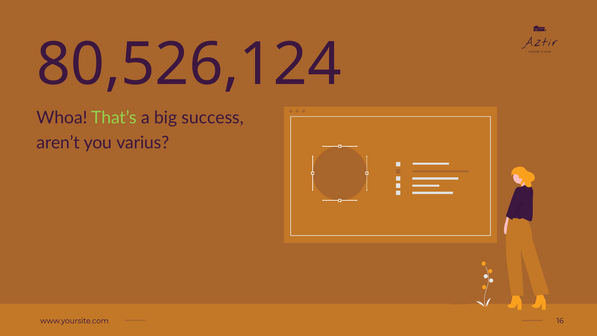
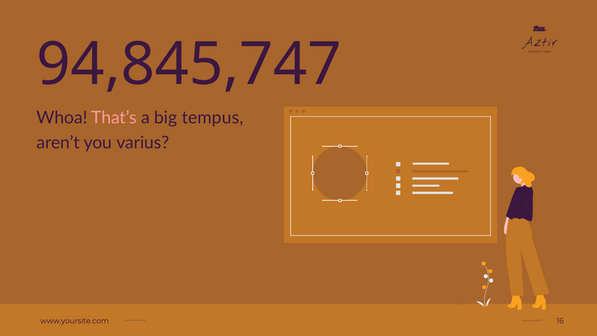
80,526,124: 80,526,124 -> 94,845,747
That’s colour: light green -> pink
success: success -> tempus
